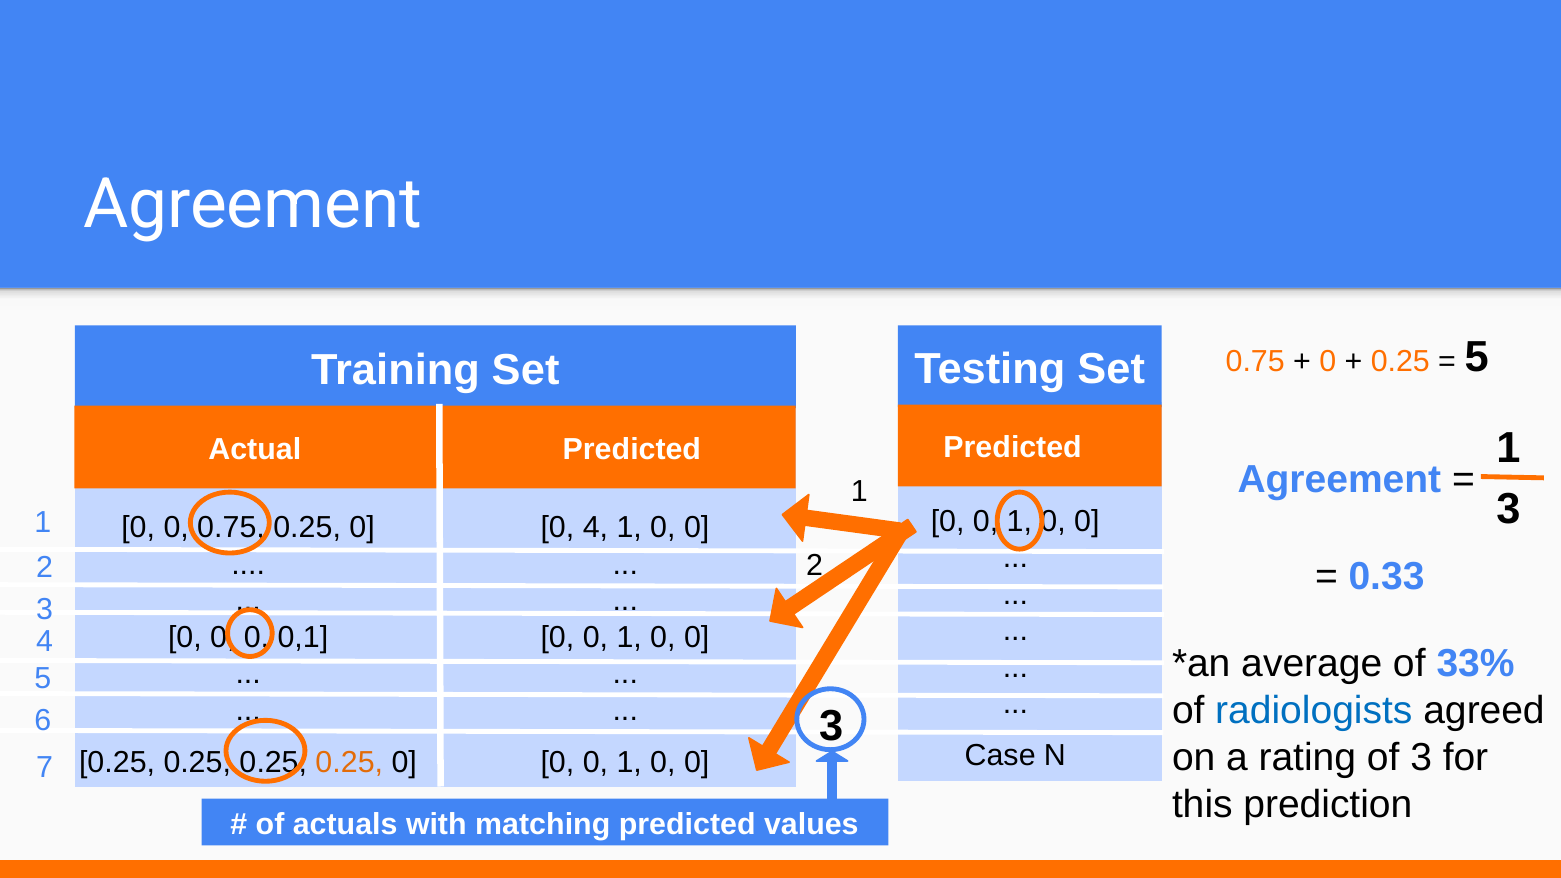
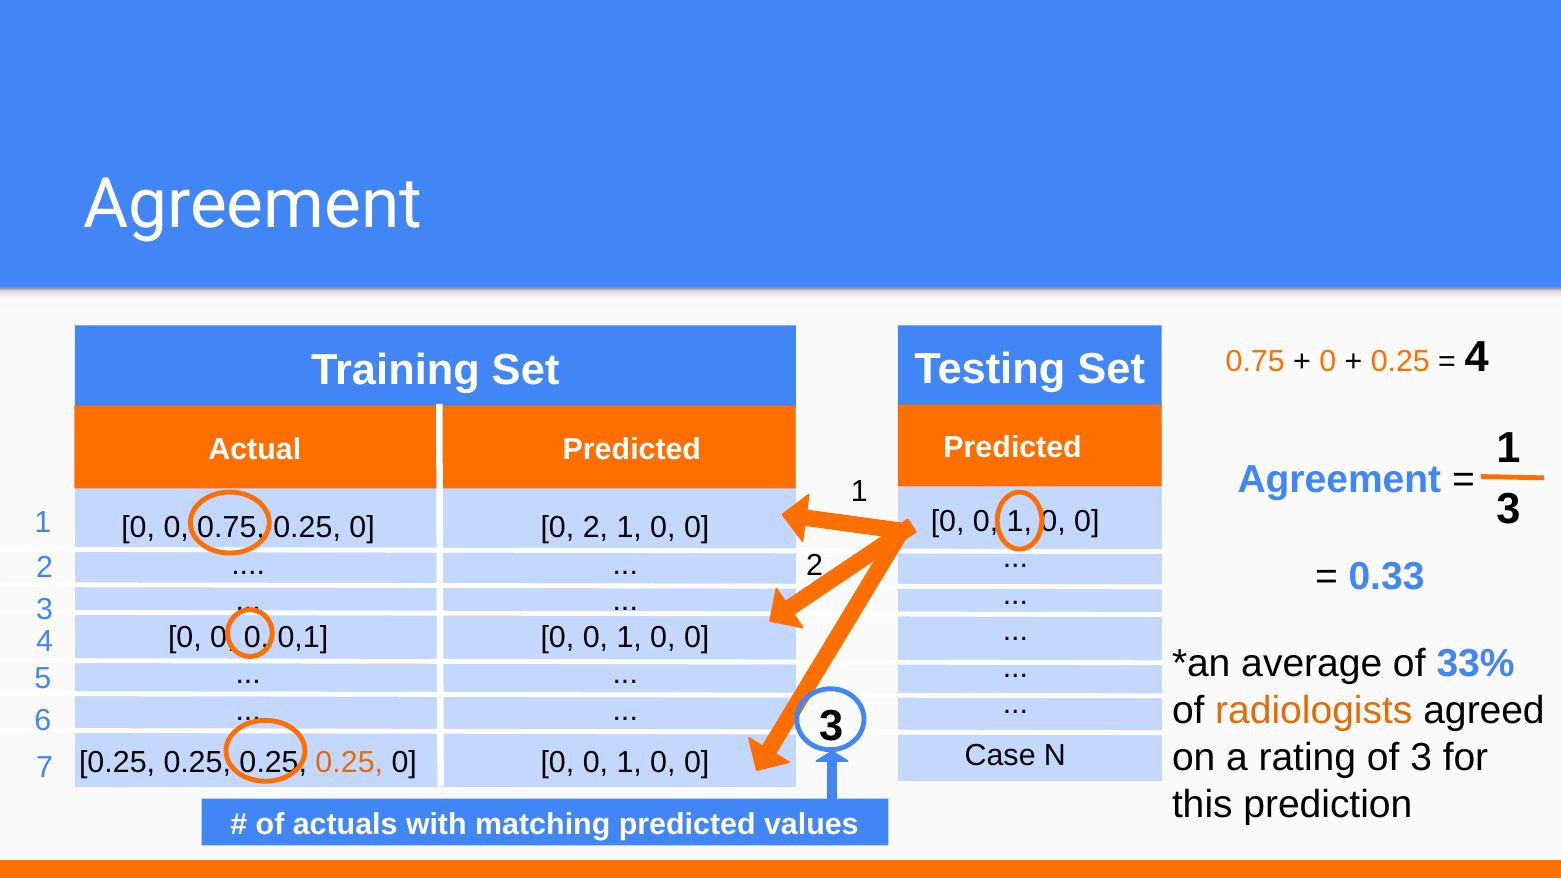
5 at (1477, 357): 5 -> 4
0 4: 4 -> 2
radiologists colour: blue -> orange
